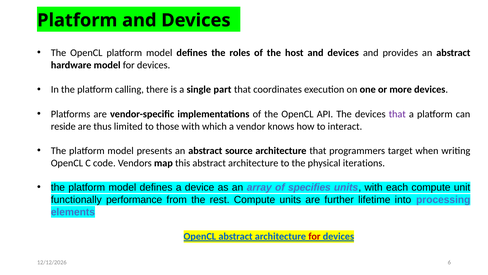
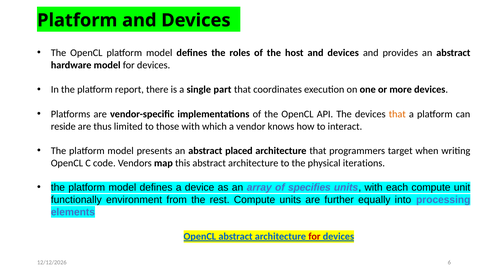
calling: calling -> report
that at (397, 114) colour: purple -> orange
source: source -> placed
performance: performance -> environment
lifetime: lifetime -> equally
